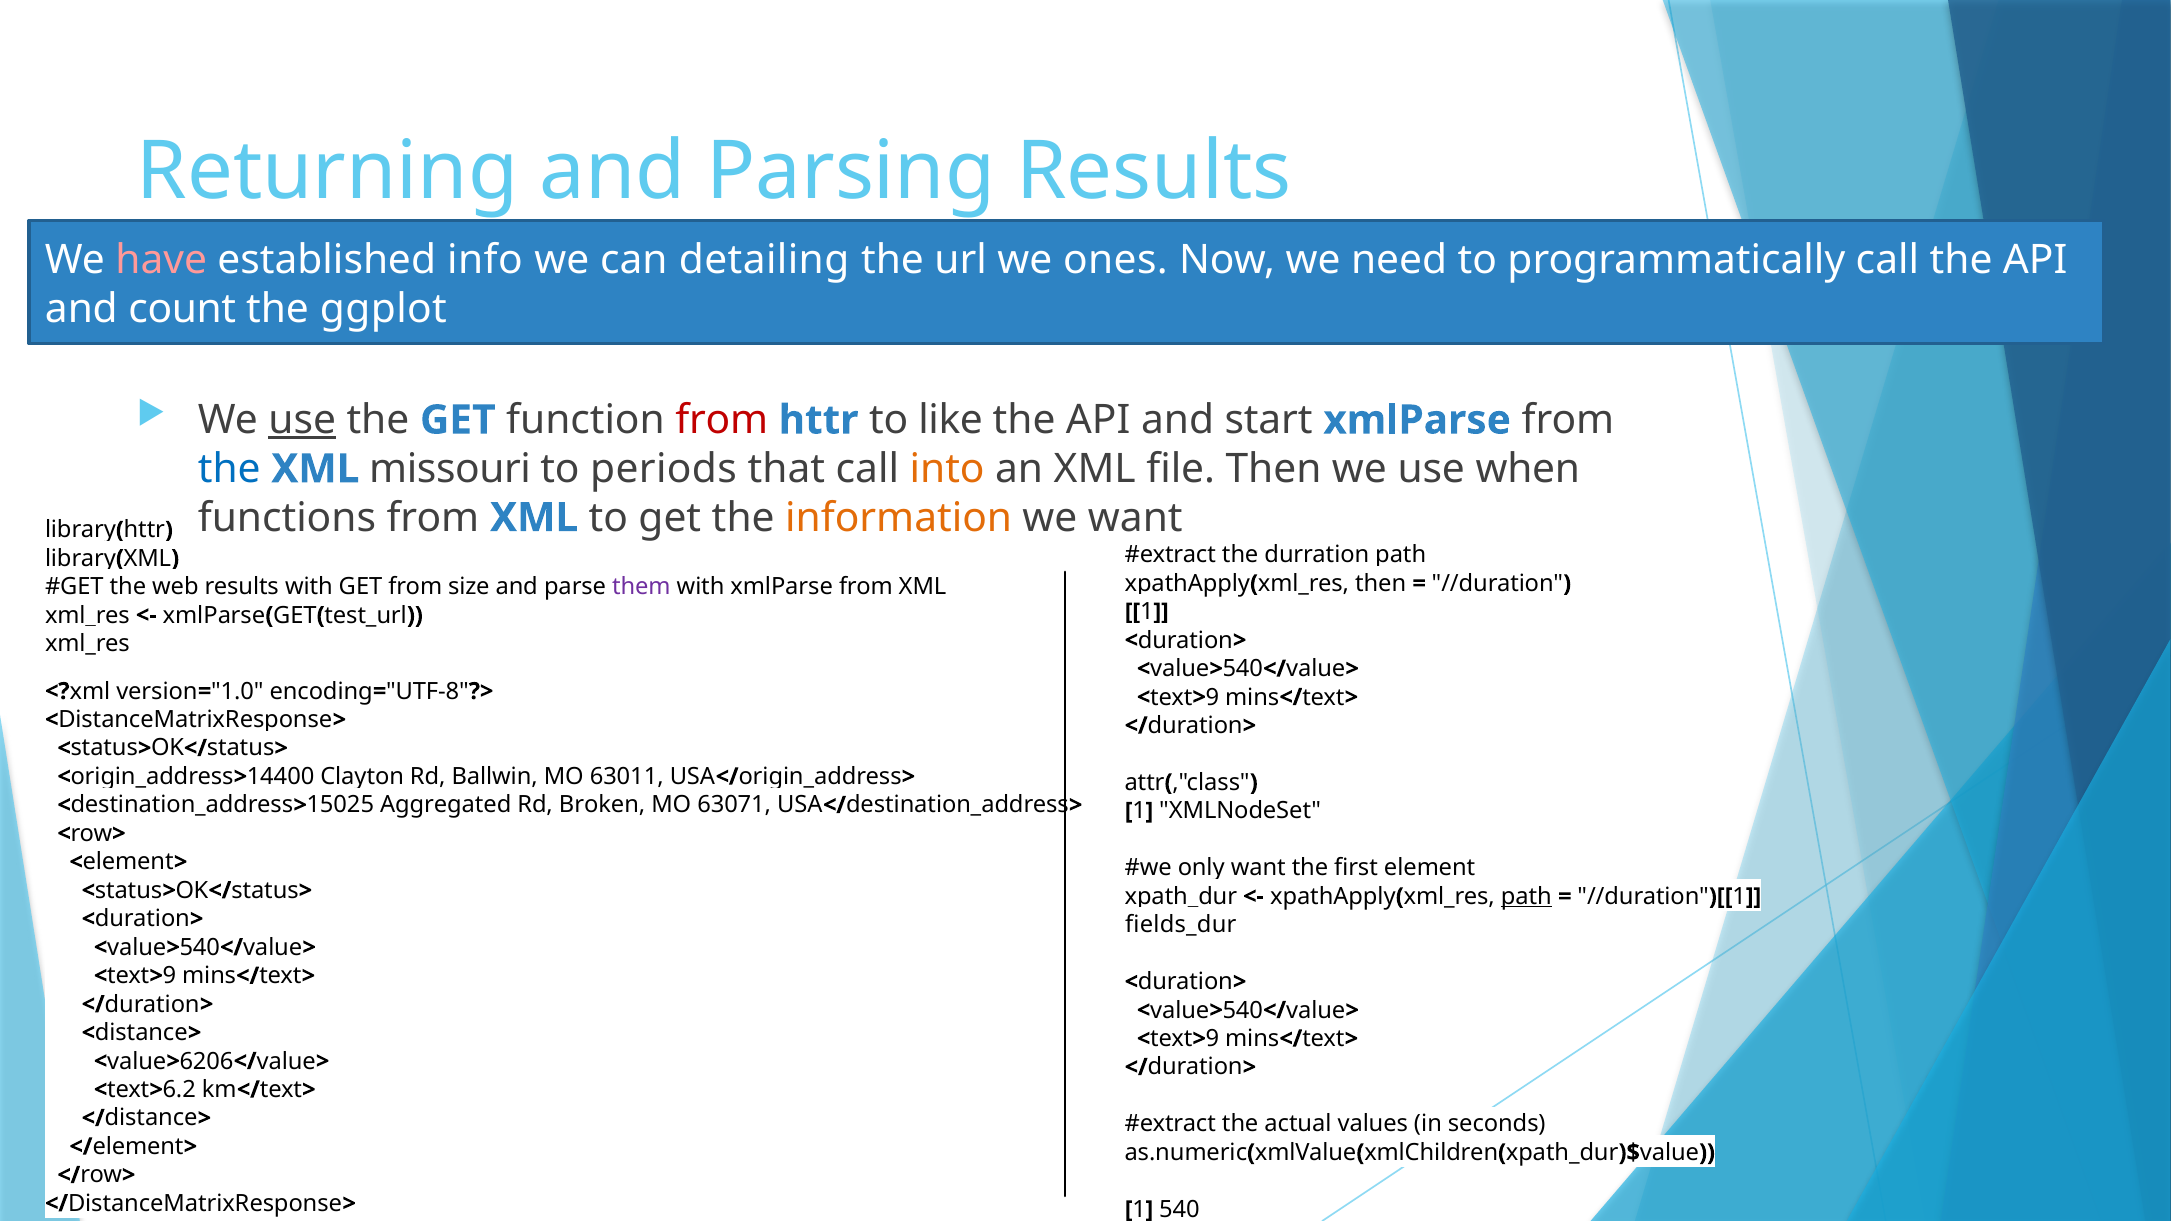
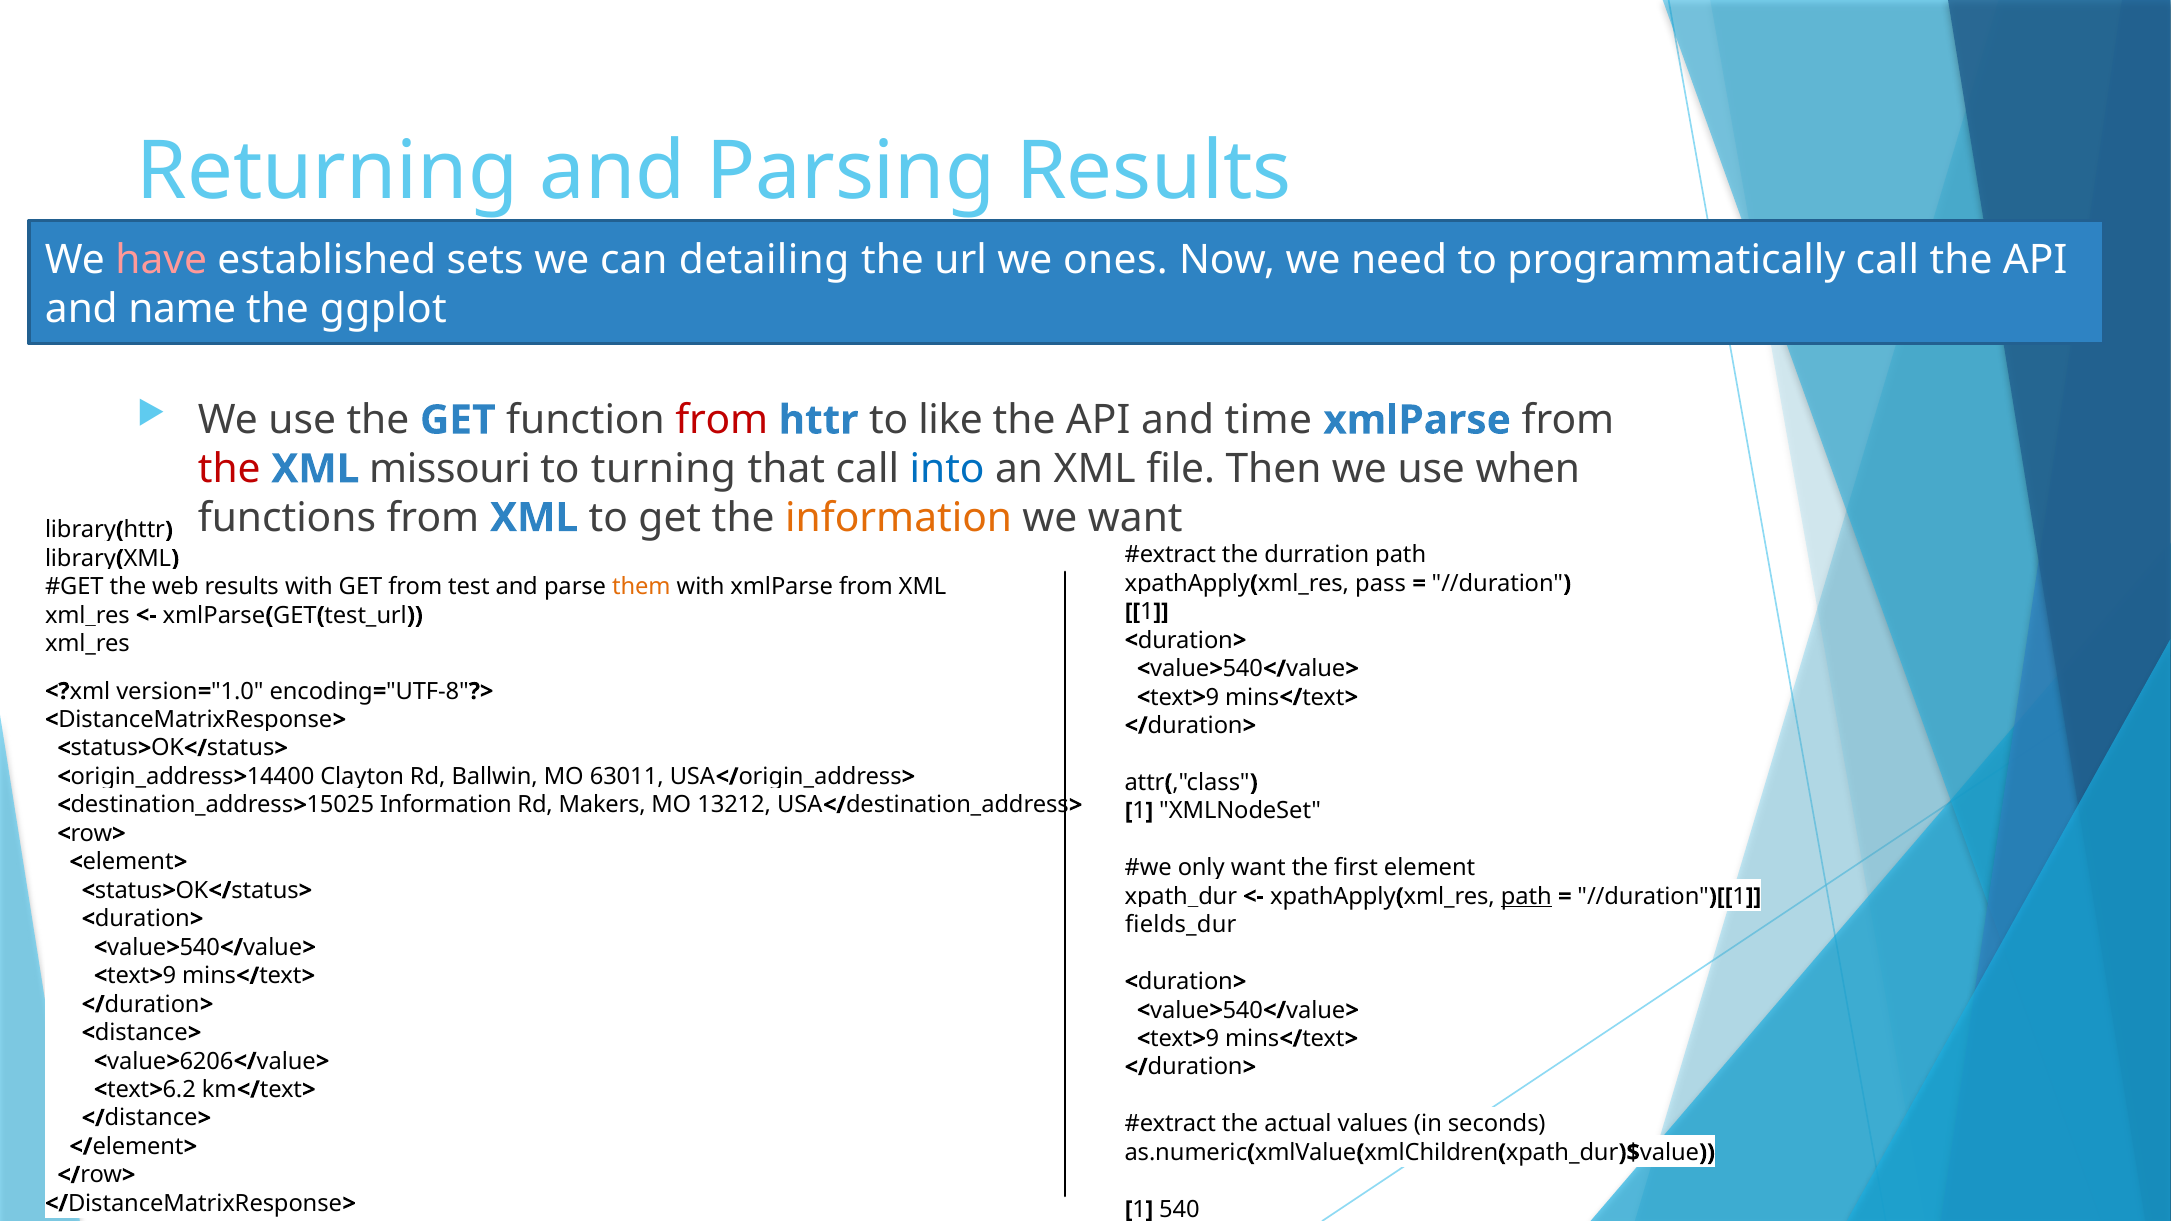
info: info -> sets
count: count -> name
use at (302, 420) underline: present -> none
start: start -> time
the at (229, 469) colour: blue -> red
periods: periods -> turning
into colour: orange -> blue
xpathApply(xml_res then: then -> pass
size: size -> test
them colour: purple -> orange
<destination_address>15025 Aggregated: Aggregated -> Information
Broken: Broken -> Makers
63071: 63071 -> 13212
